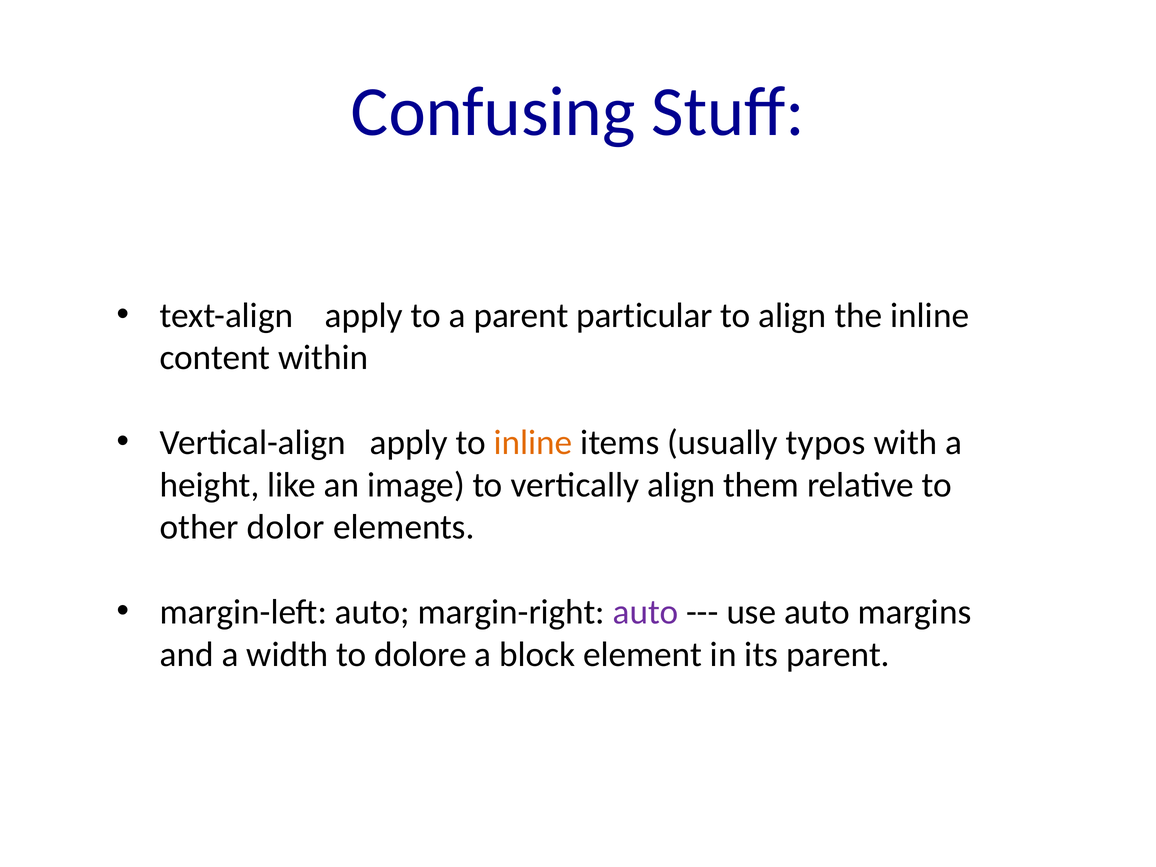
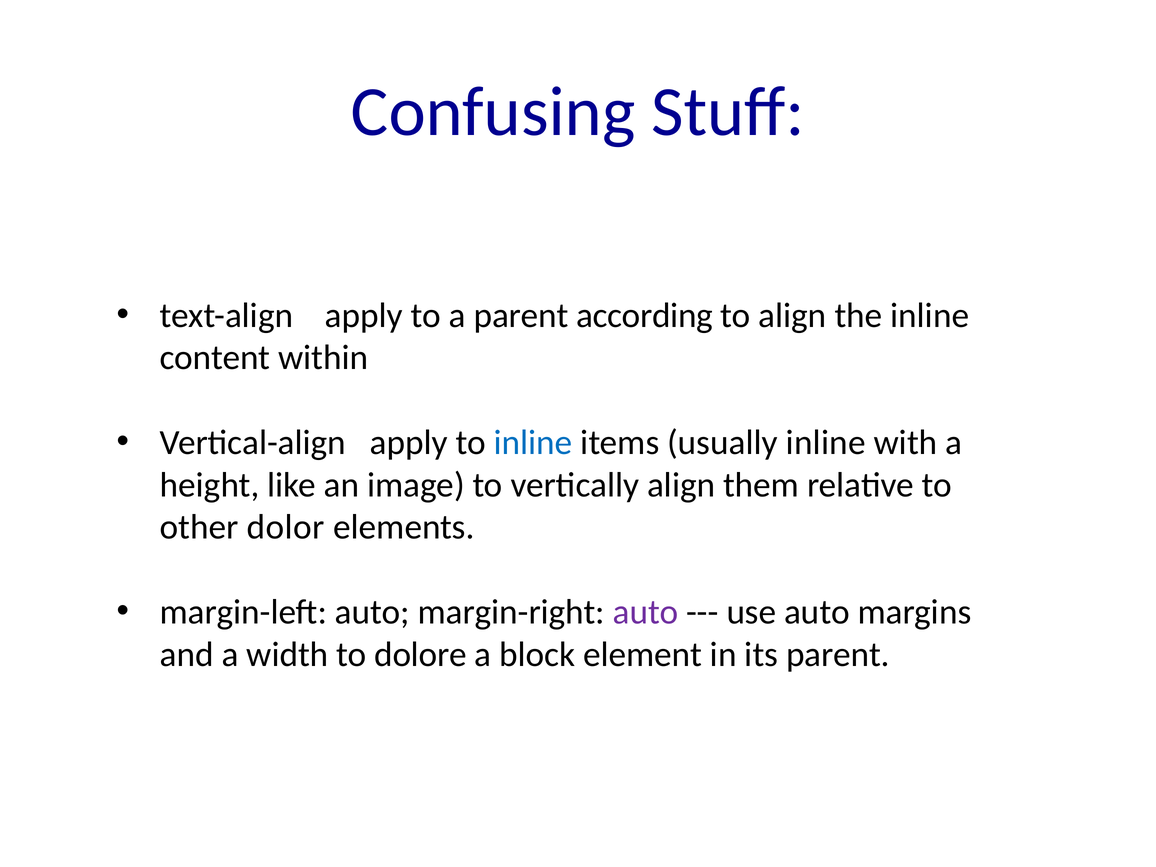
particular: particular -> according
inline at (533, 443) colour: orange -> blue
usually typos: typos -> inline
